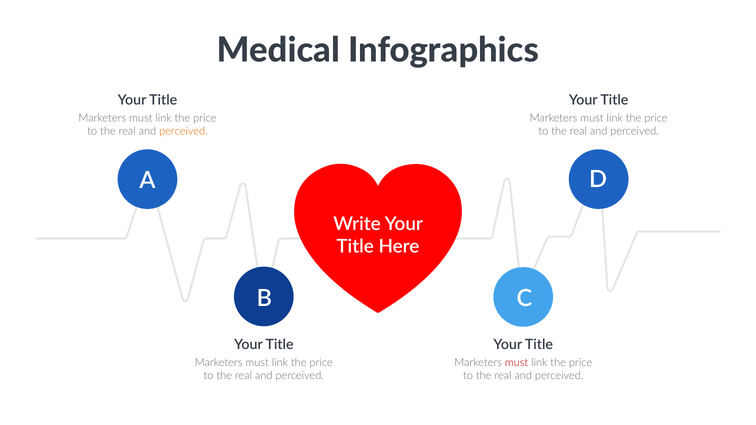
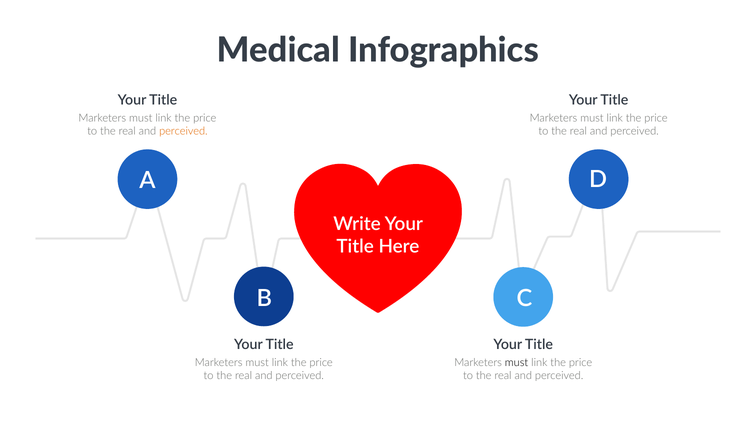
must at (517, 363) colour: red -> black
